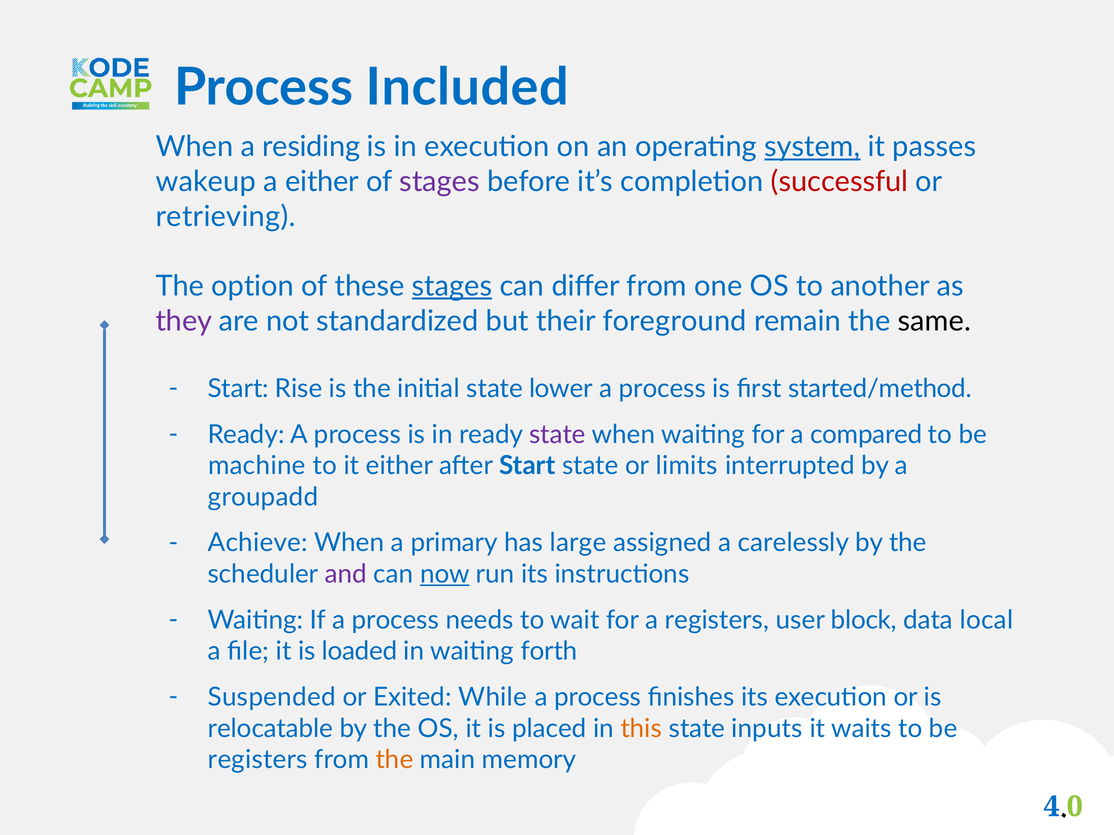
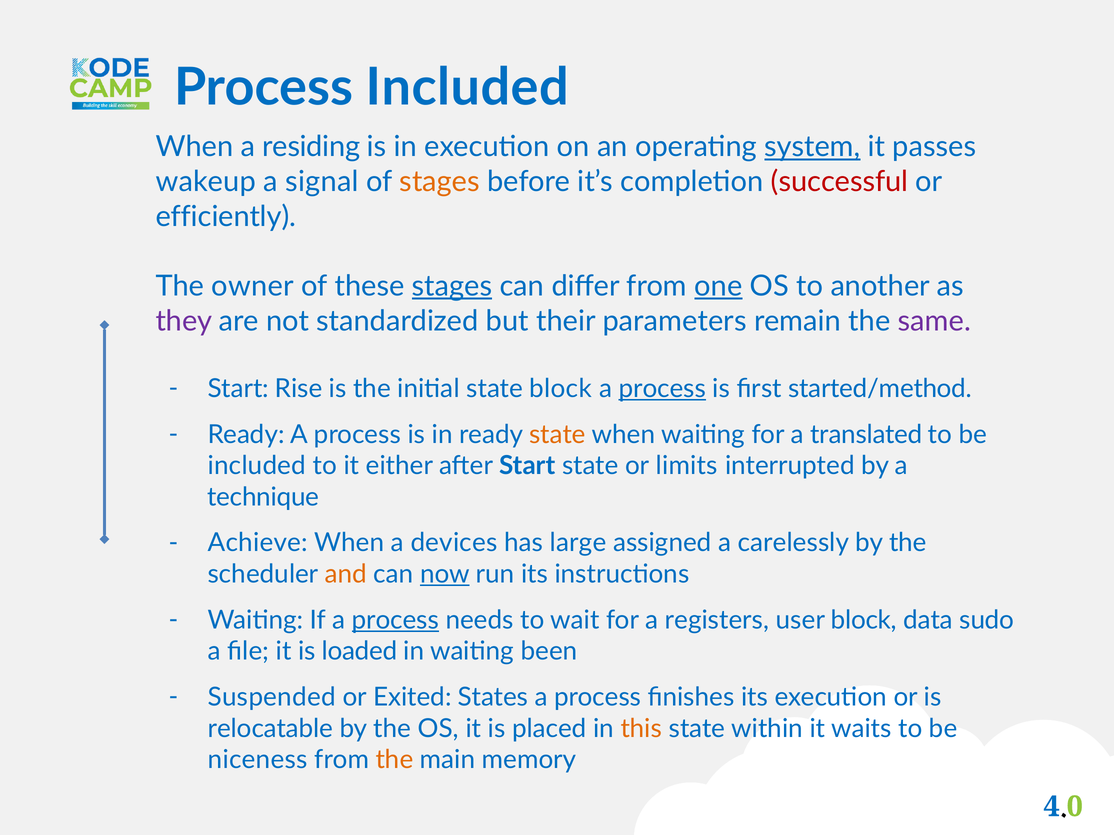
a either: either -> signal
stages at (440, 182) colour: purple -> orange
retrieving: retrieving -> efficiently
option: option -> owner
one underline: none -> present
foreground: foreground -> parameters
same colour: black -> purple
state lower: lower -> block
process at (662, 389) underline: none -> present
state at (557, 435) colour: purple -> orange
compared: compared -> translated
machine at (257, 466): machine -> included
groupadd: groupadd -> technique
primary: primary -> devices
and colour: purple -> orange
process at (395, 620) underline: none -> present
local: local -> sudo
forth: forth -> been
While: While -> States
inputs: inputs -> within
registers at (258, 760): registers -> niceness
